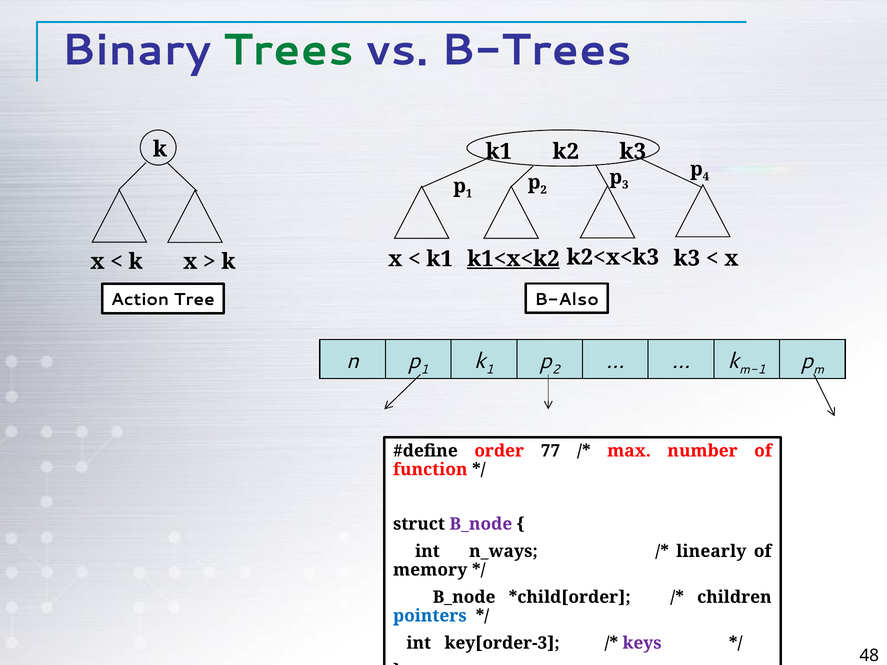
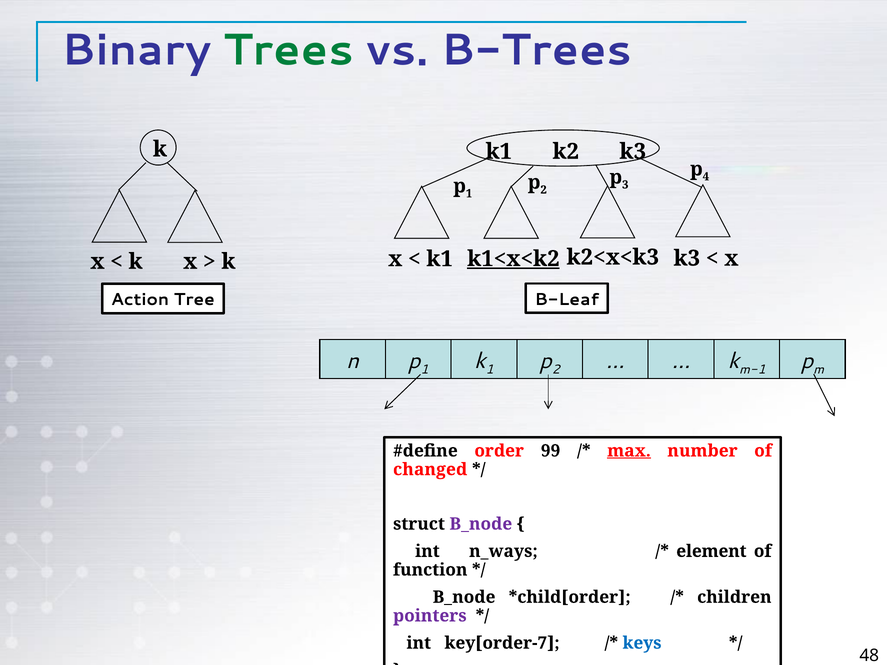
B-Also: B-Also -> B-Leaf
77: 77 -> 99
max underline: none -> present
function: function -> changed
linearly: linearly -> element
memory: memory -> function
pointers colour: blue -> purple
key[order-3: key[order-3 -> key[order-7
keys colour: purple -> blue
